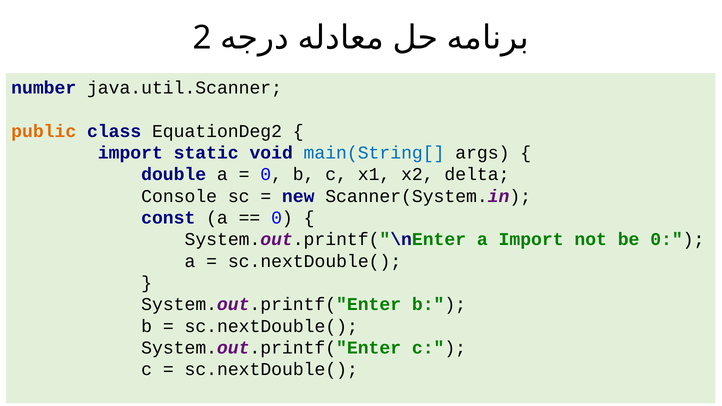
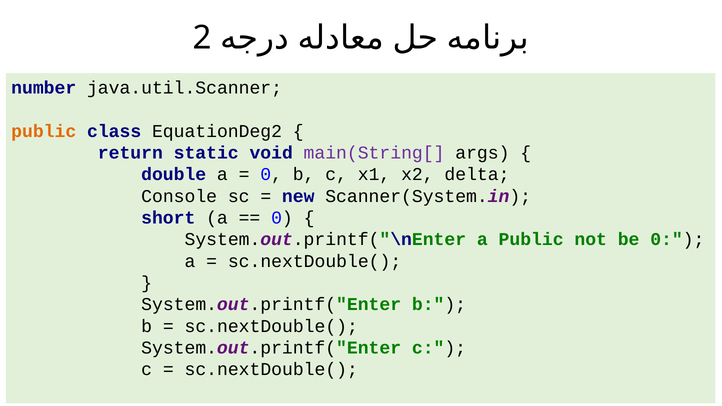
import at (130, 153): import -> return
main(String[ colour: blue -> purple
const: const -> short
a Import: Import -> Public
